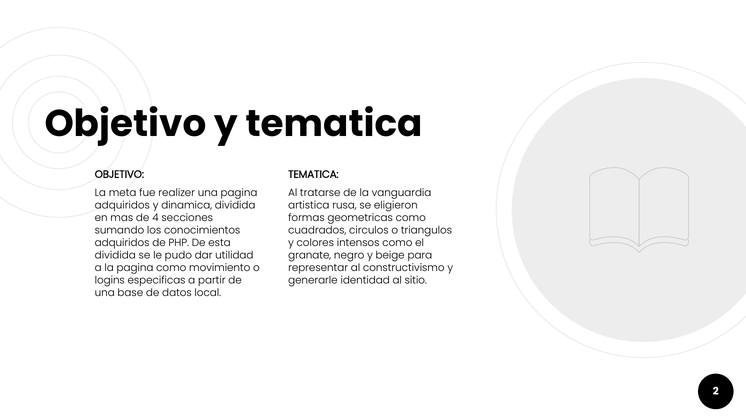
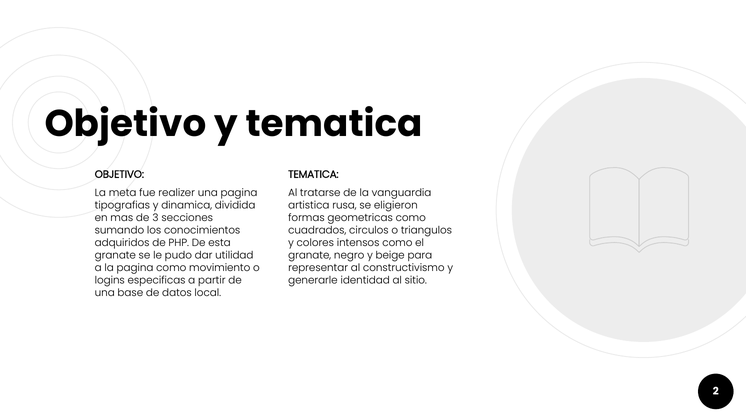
adquiridos at (122, 205): adquiridos -> tipografias
4: 4 -> 3
dividida at (115, 255): dividida -> granate
